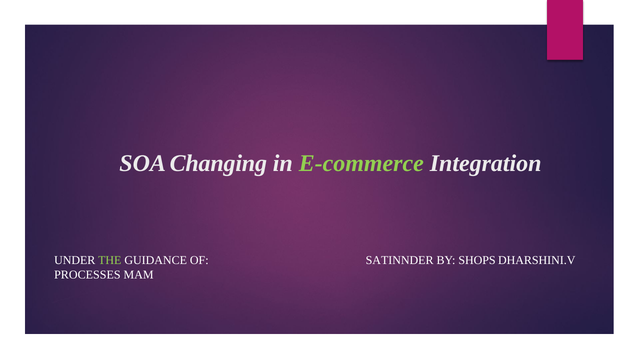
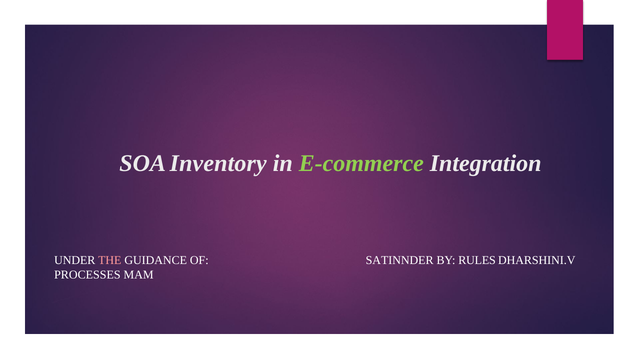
Changing: Changing -> Inventory
THE colour: light green -> pink
SHOPS: SHOPS -> RULES
